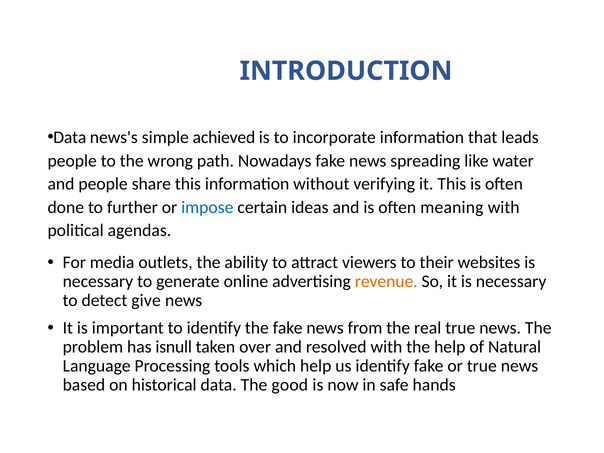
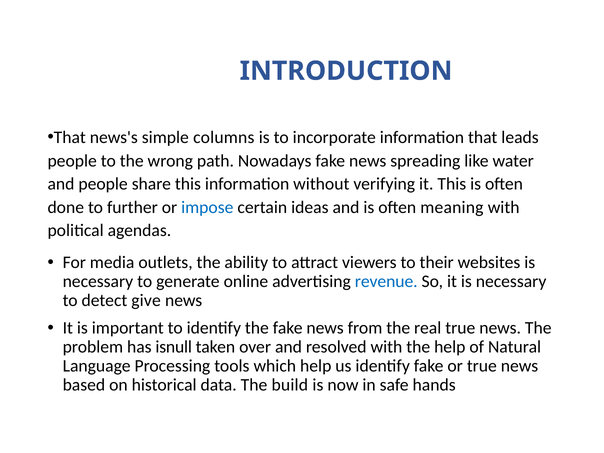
Data at (70, 138): Data -> That
achieved: achieved -> columns
revenue colour: orange -> blue
good: good -> build
